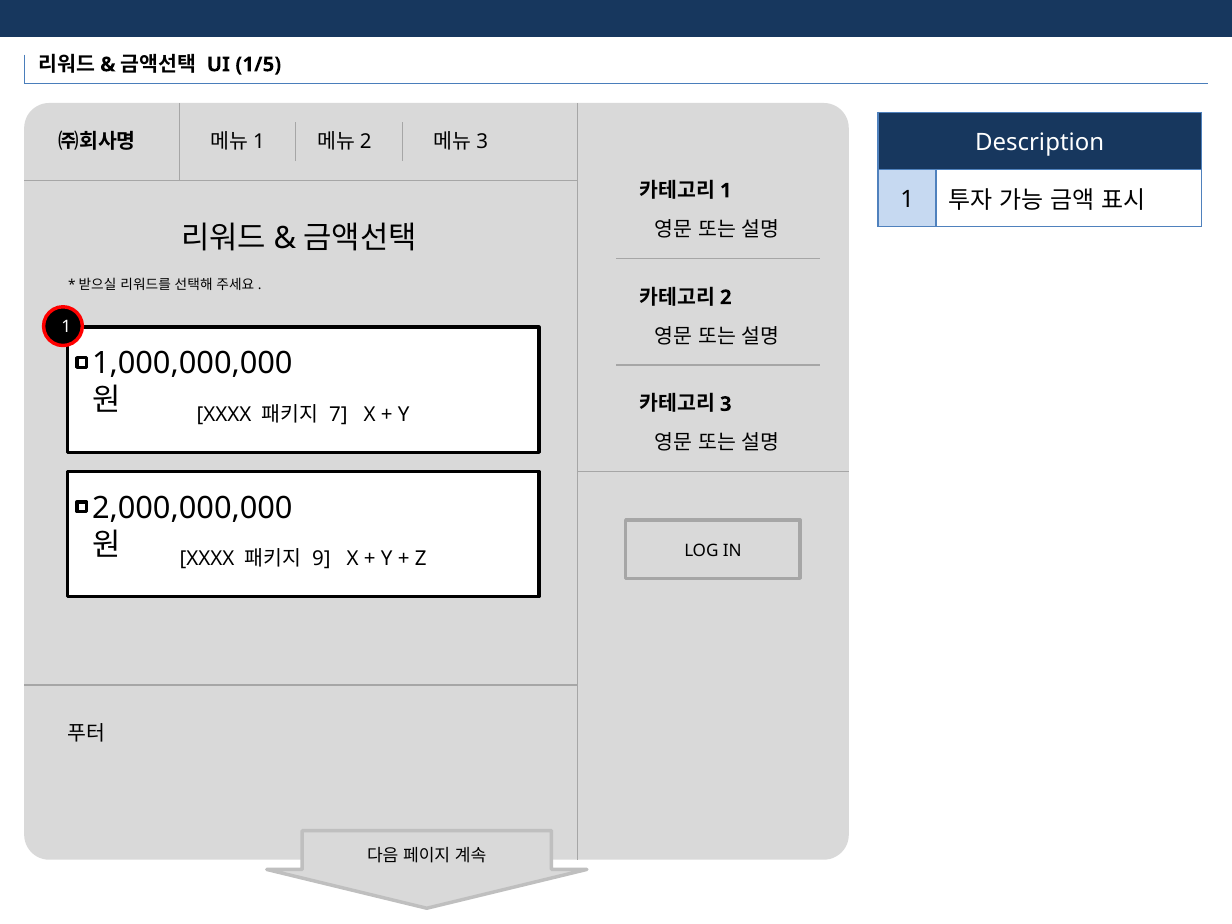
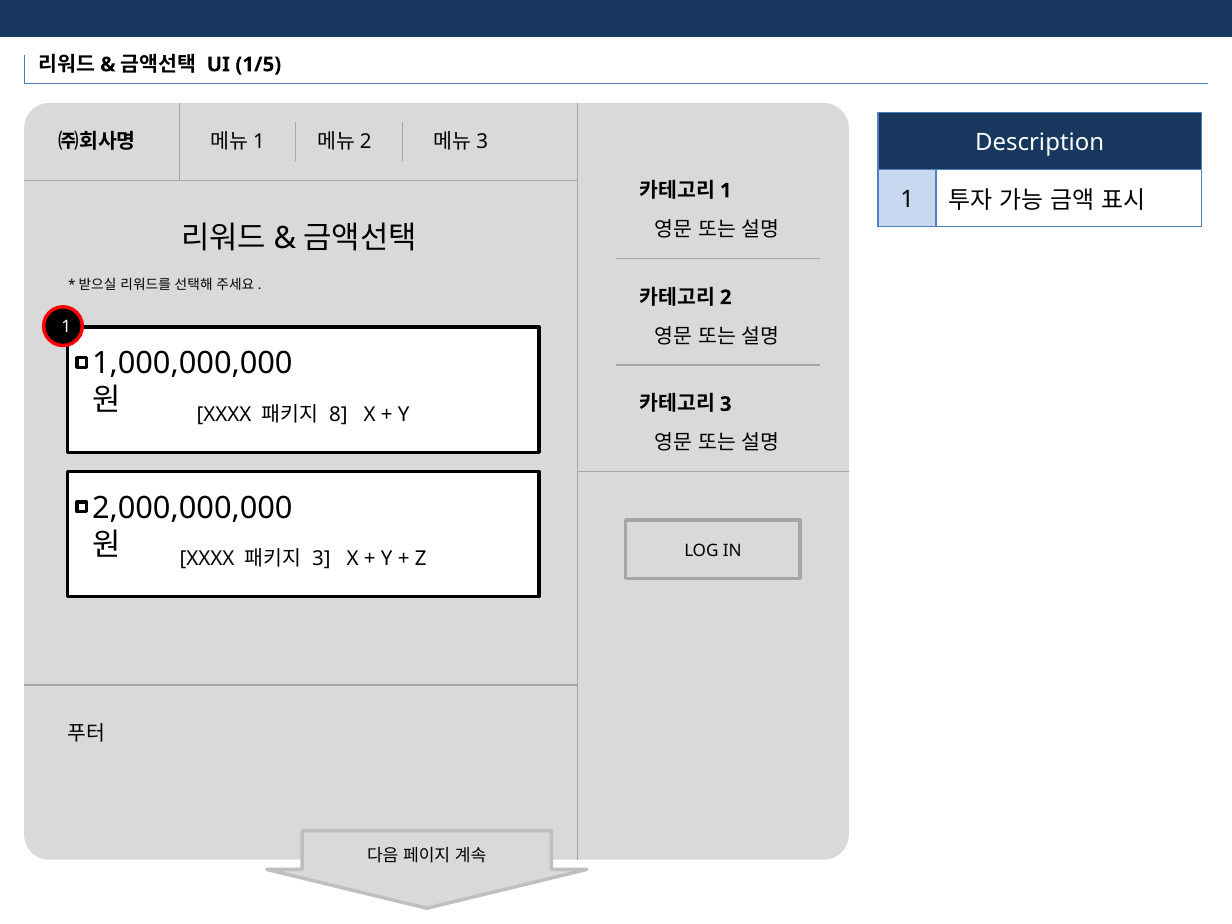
7: 7 -> 8
9 at (321, 559): 9 -> 3
